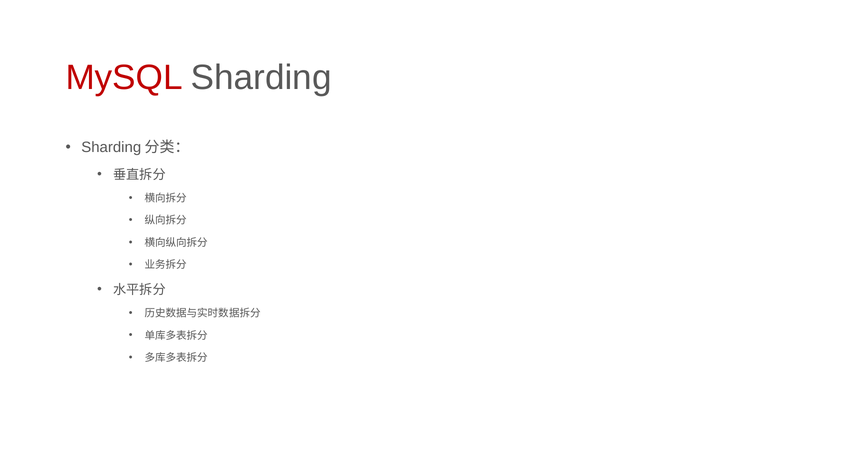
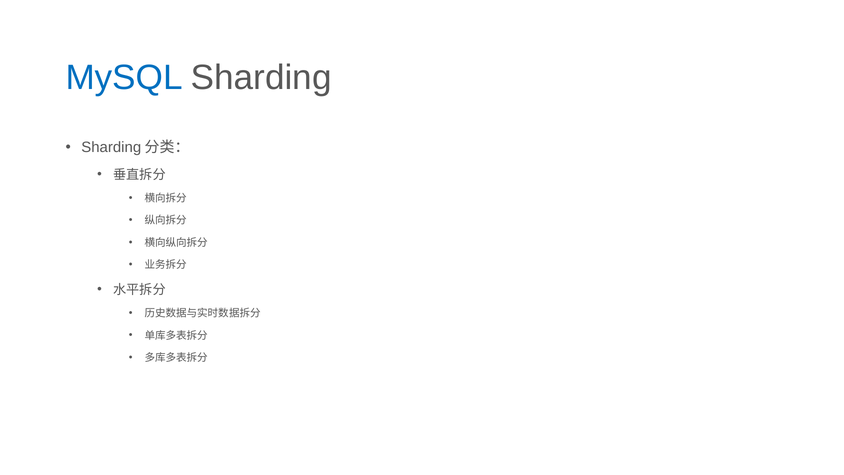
MySQL colour: red -> blue
